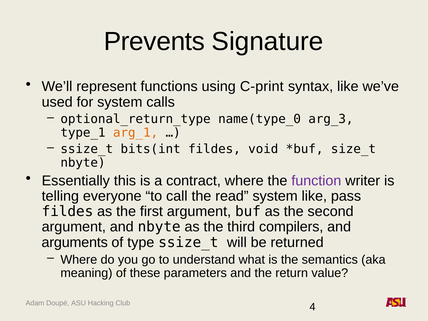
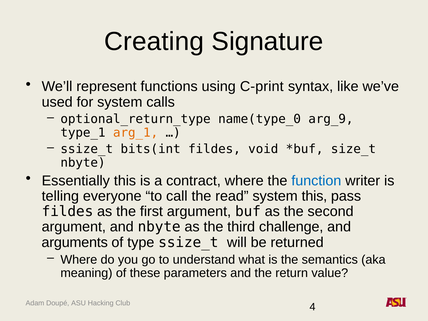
Prevents: Prevents -> Creating
arg_3: arg_3 -> arg_9
function colour: purple -> blue
system like: like -> this
compilers: compilers -> challenge
